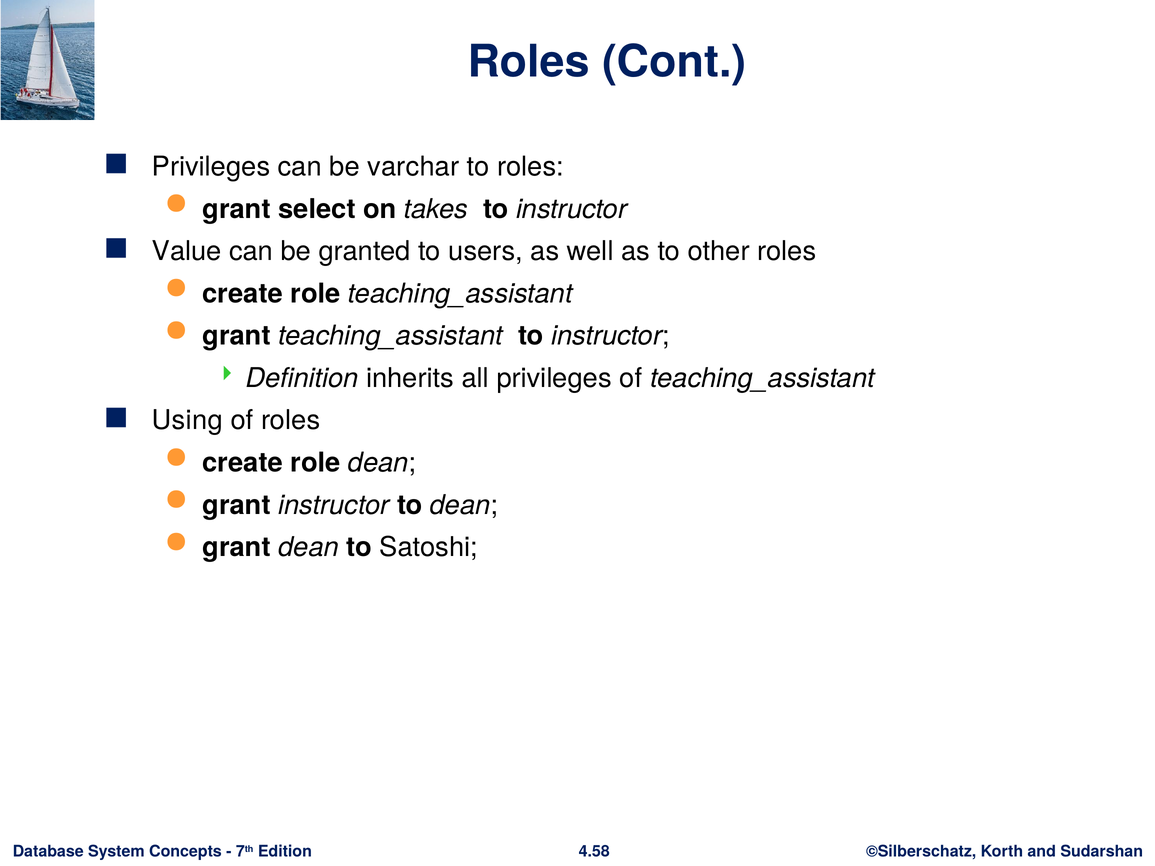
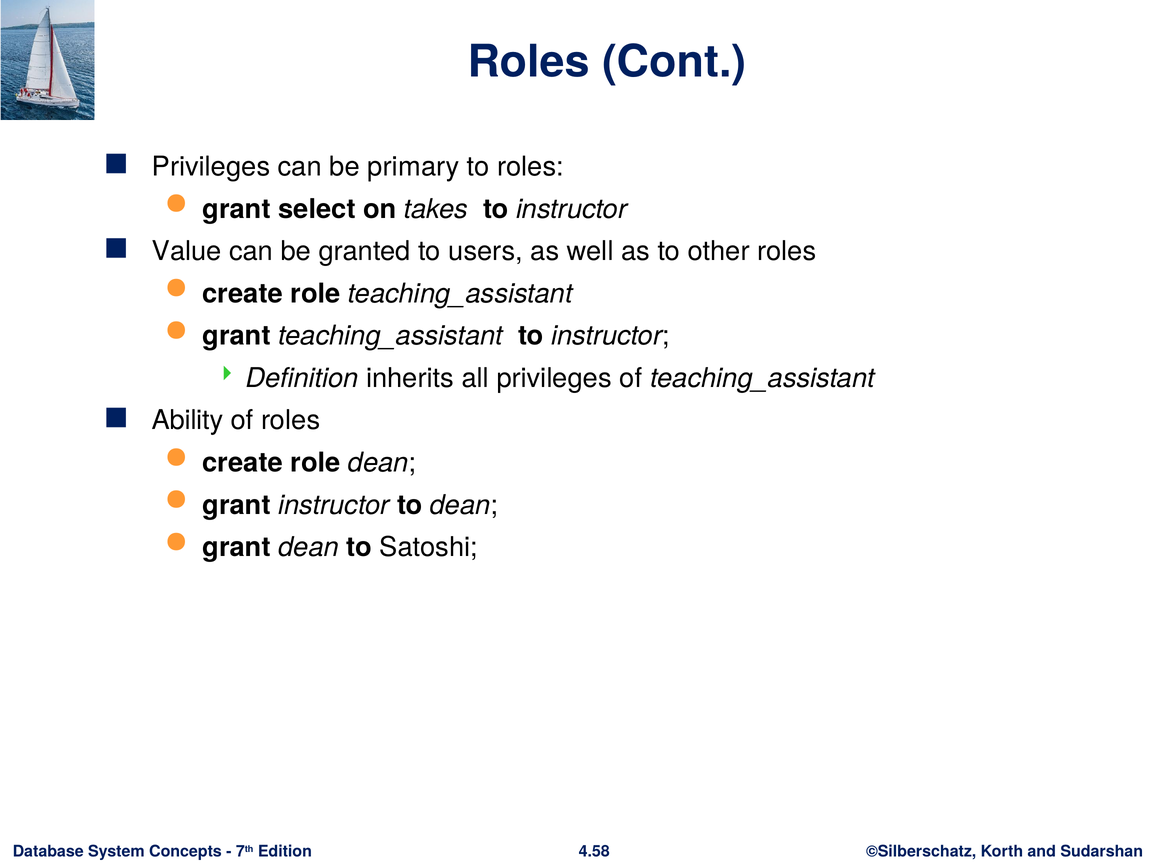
varchar: varchar -> primary
Using: Using -> Ability
